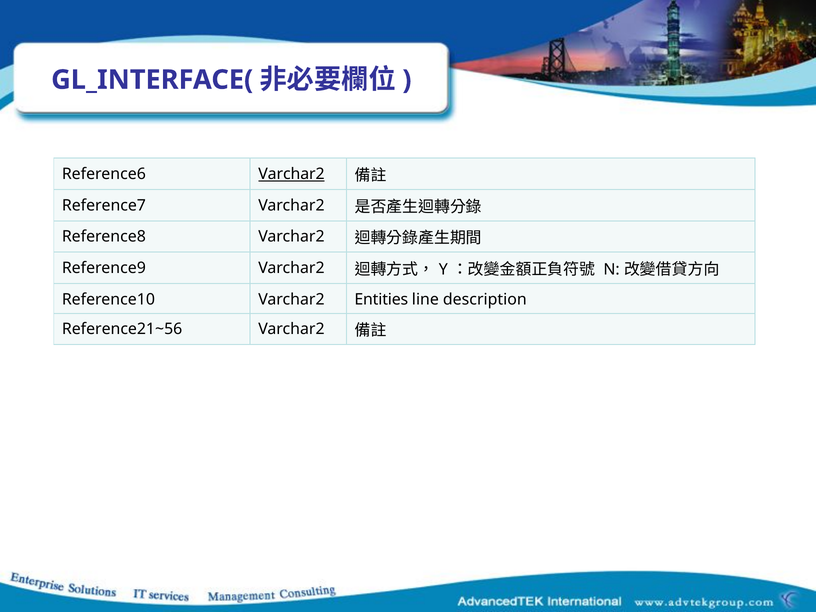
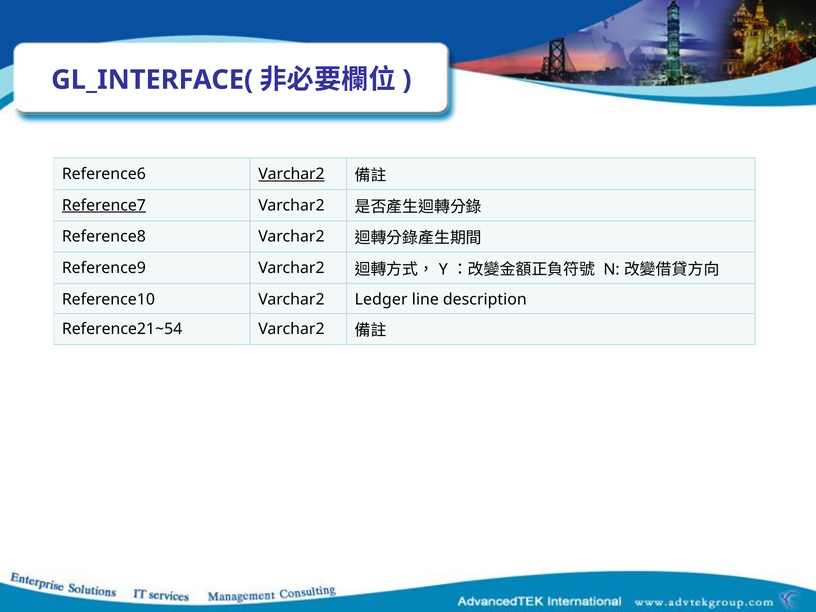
Reference7 underline: none -> present
Entities: Entities -> Ledger
Reference21~56: Reference21~56 -> Reference21~54
